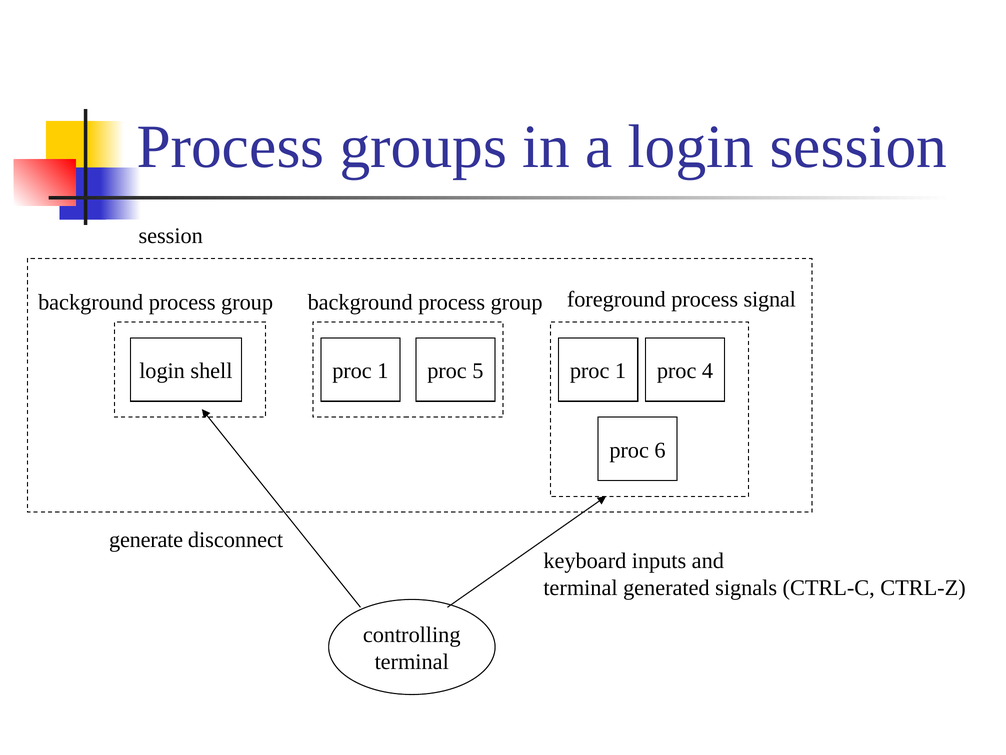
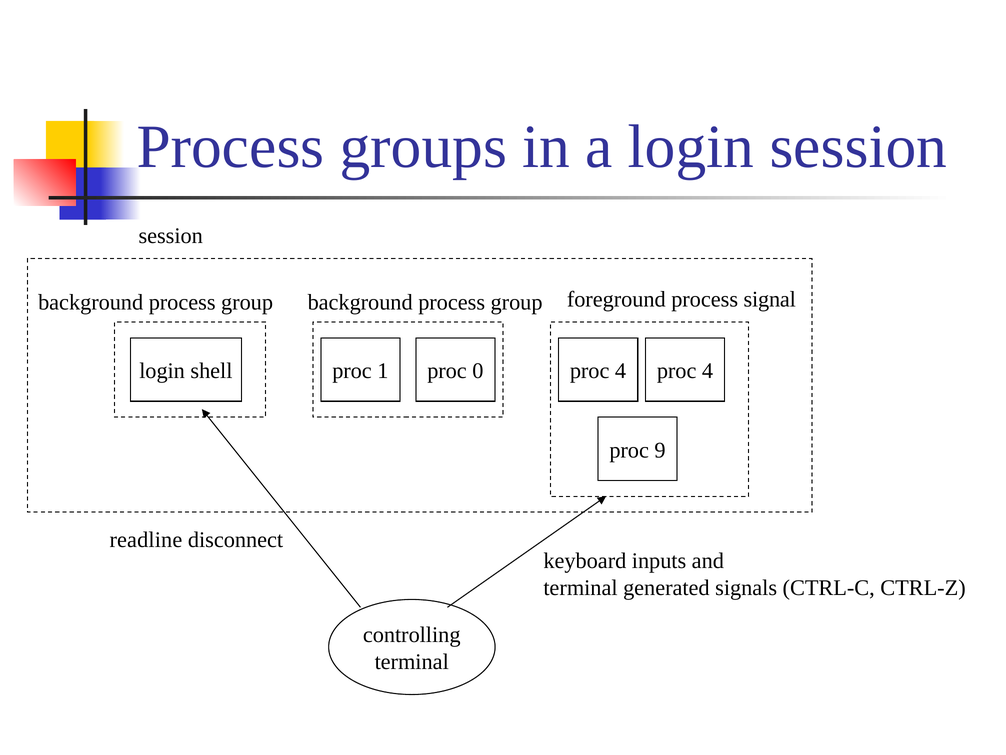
5: 5 -> 0
shell proc 1: 1 -> 4
6: 6 -> 9
generate: generate -> readline
